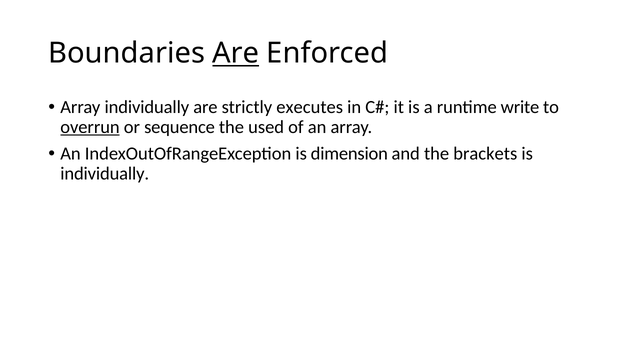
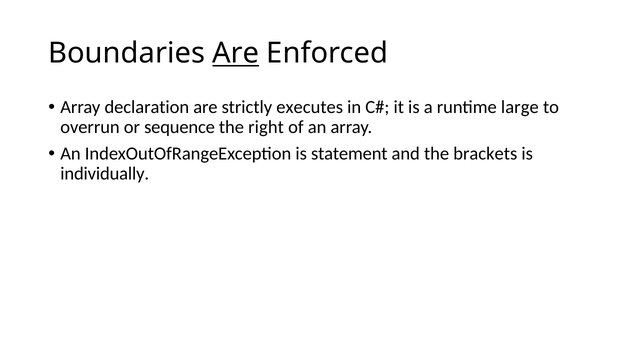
Array individually: individually -> declaration
write: write -> large
overrun underline: present -> none
used: used -> right
dimension: dimension -> statement
